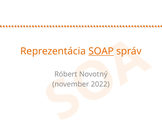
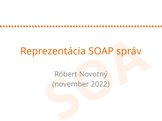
SOAP underline: present -> none
